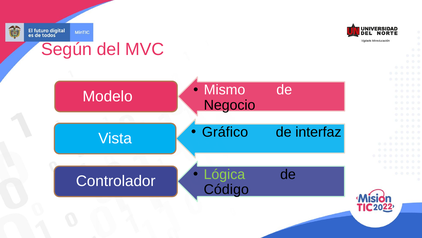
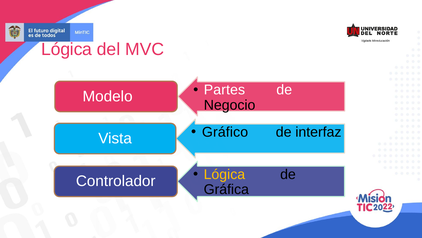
Según at (67, 49): Según -> Lógica
Mismo: Mismo -> Partes
Lógica at (224, 174) colour: light green -> yellow
Código: Código -> Gráfica
